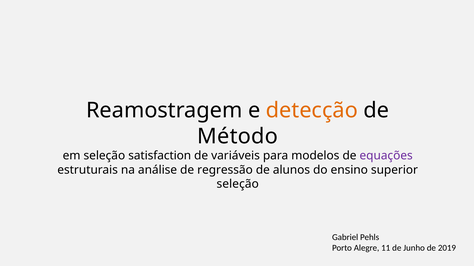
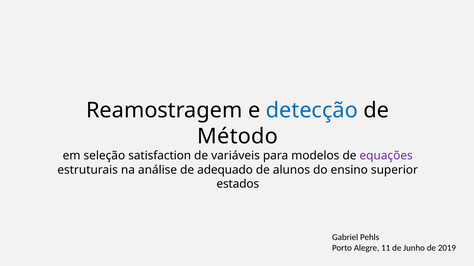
detecção colour: orange -> blue
regressão: regressão -> adequado
seleção at (238, 184): seleção -> estados
